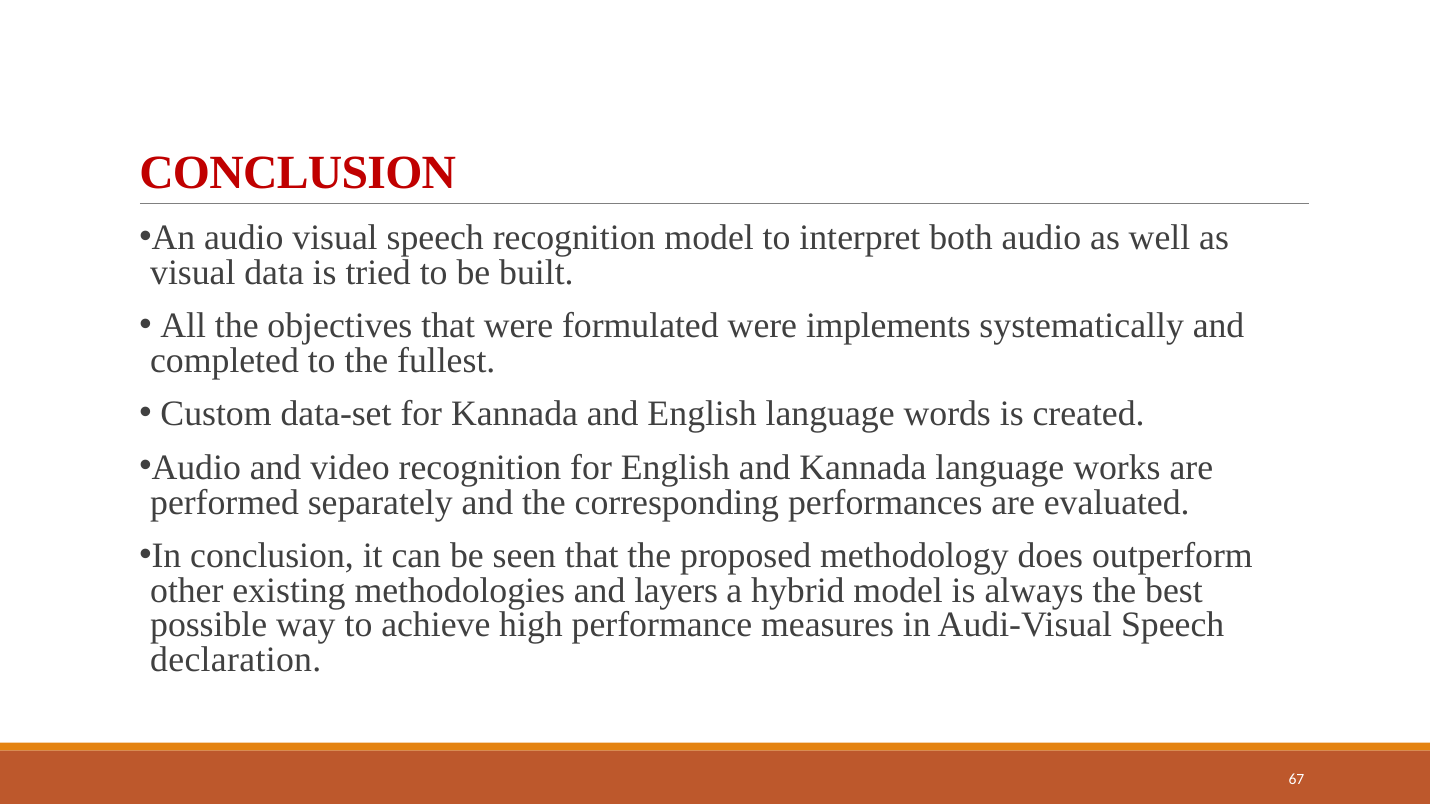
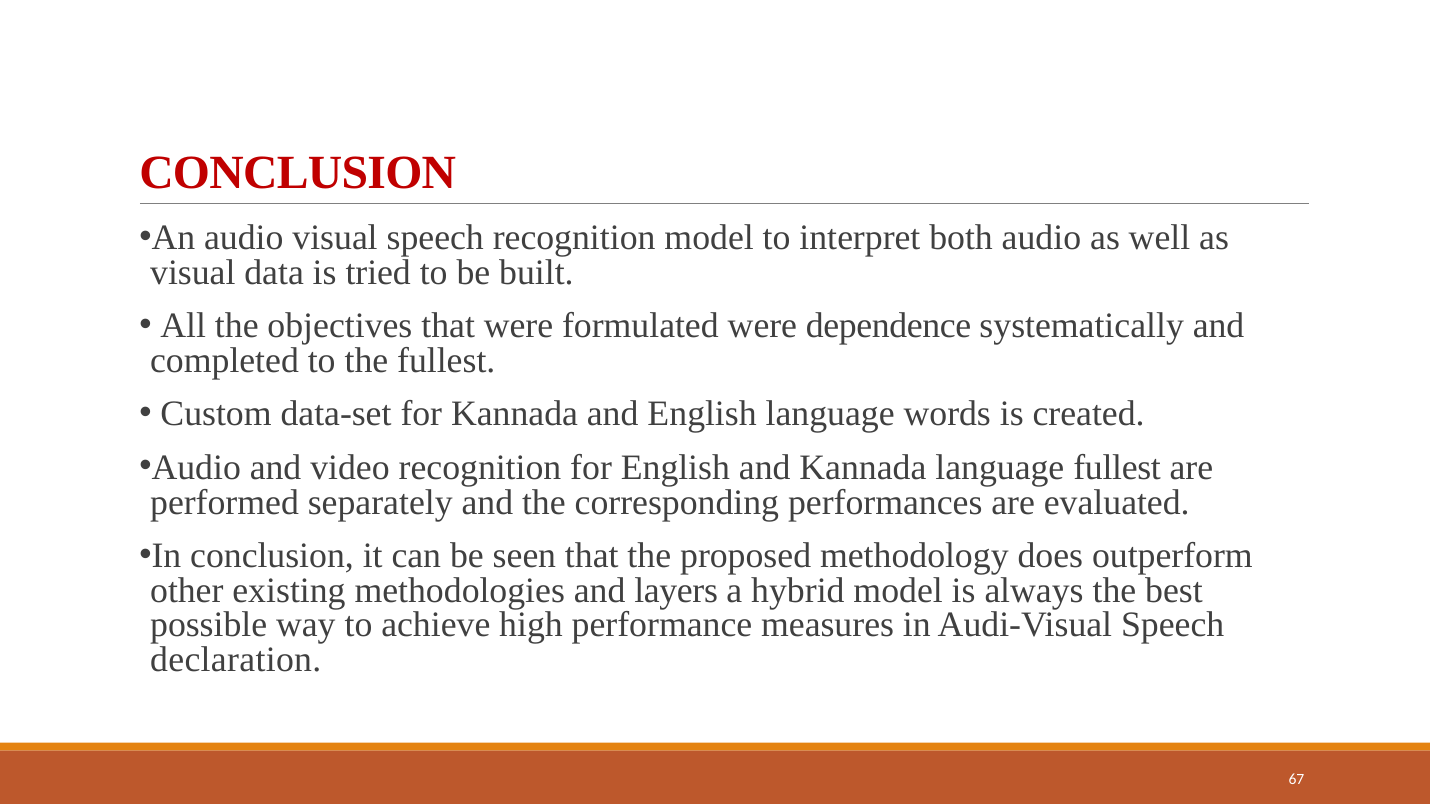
implements: implements -> dependence
language works: works -> fullest
